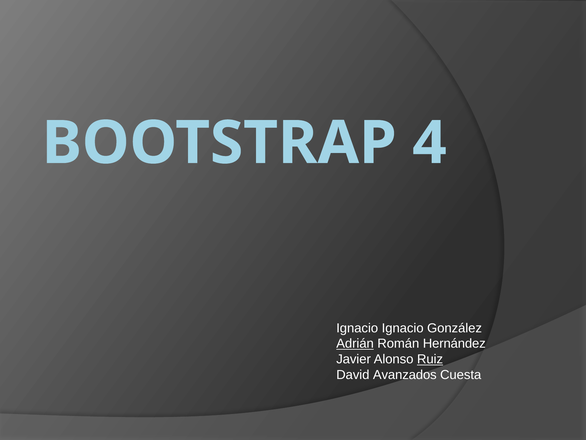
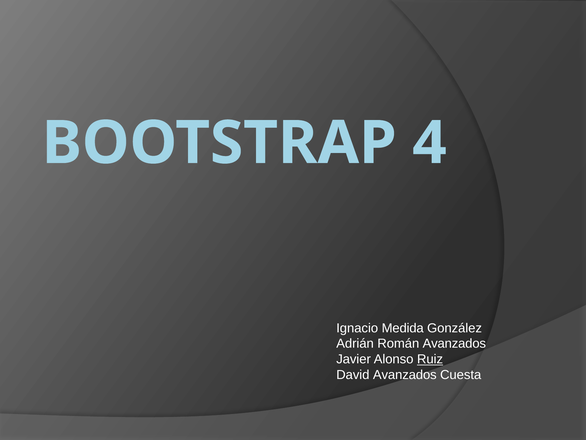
Ignacio Ignacio: Ignacio -> Medida
Adrián underline: present -> none
Román Hernández: Hernández -> Avanzados
